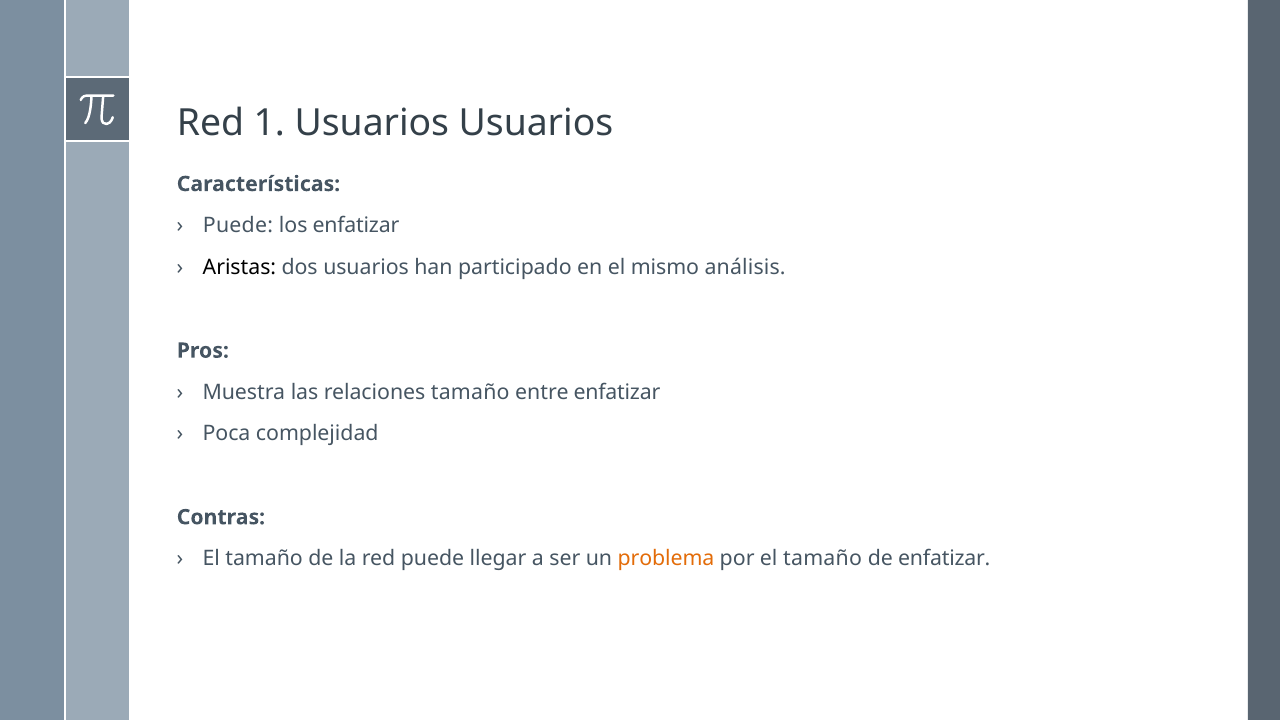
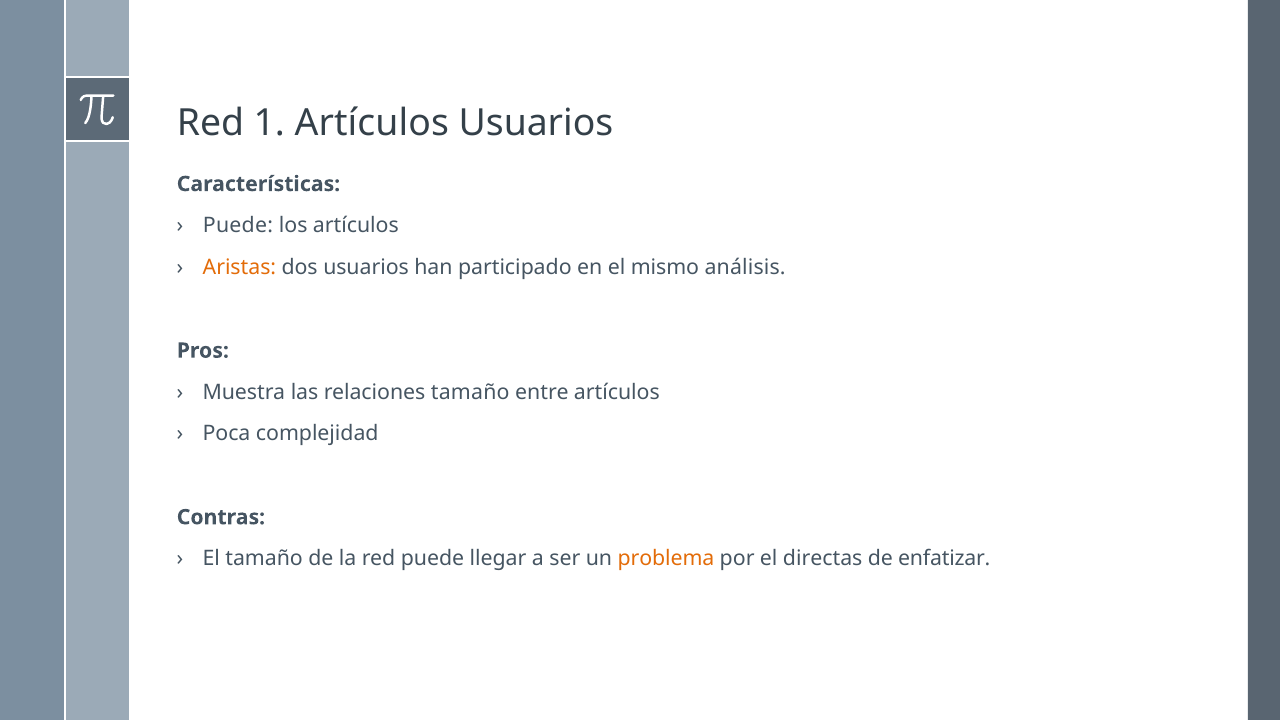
1 Usuarios: Usuarios -> Artículos
los enfatizar: enfatizar -> artículos
Aristas colour: black -> orange
entre enfatizar: enfatizar -> artículos
por el tamaño: tamaño -> directas
